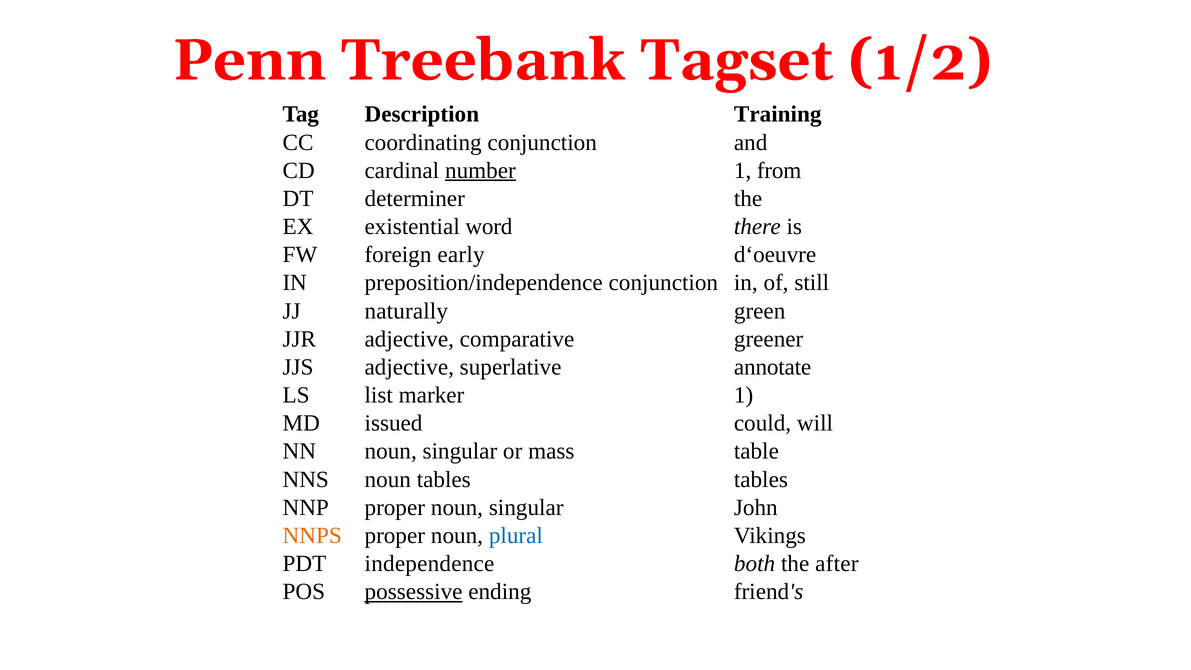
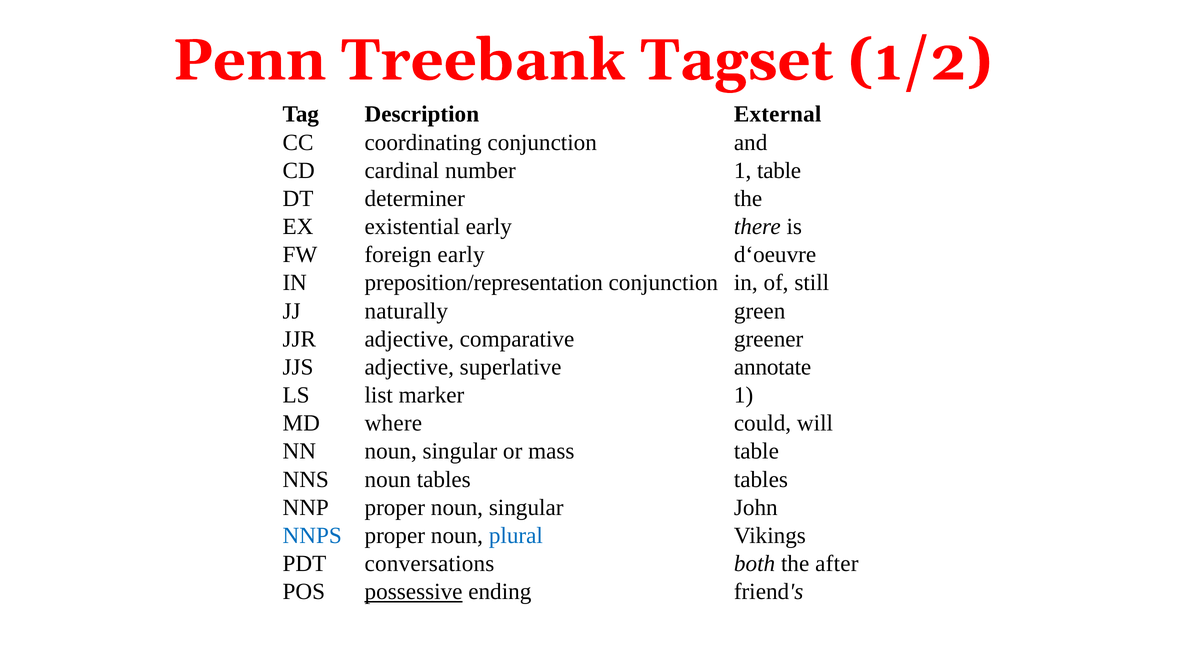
Training: Training -> External
number underline: present -> none
1 from: from -> table
existential word: word -> early
preposition/independence: preposition/independence -> preposition/representation
issued: issued -> where
NNPS colour: orange -> blue
independence: independence -> conversations
